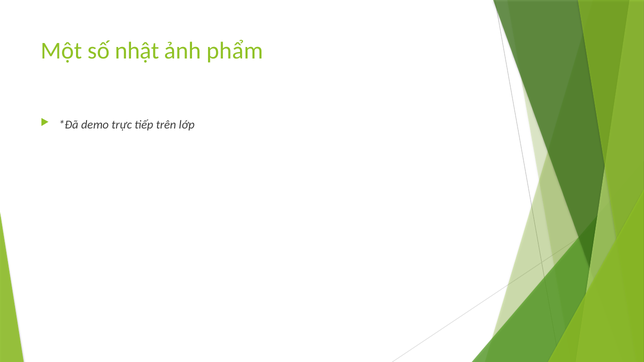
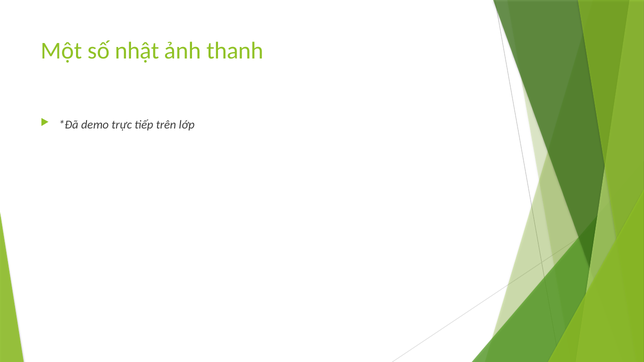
phẩm: phẩm -> thanh
